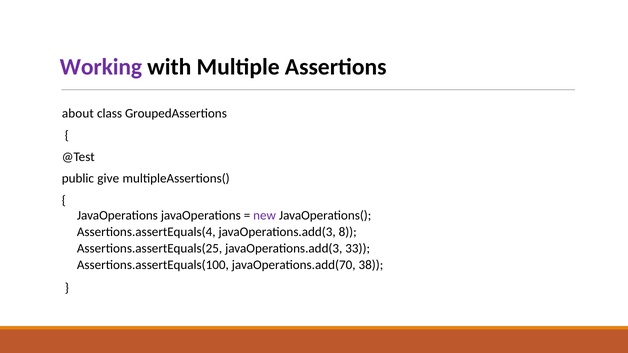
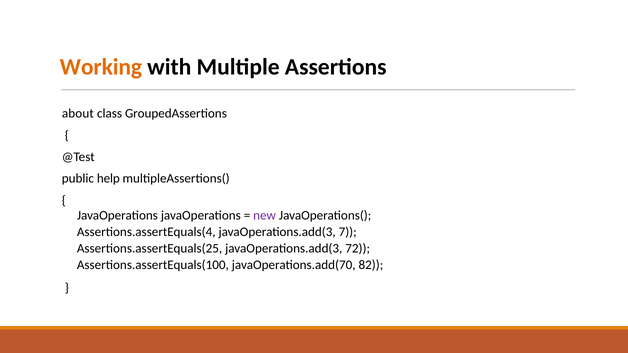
Working colour: purple -> orange
give: give -> help
8: 8 -> 7
33: 33 -> 72
38: 38 -> 82
